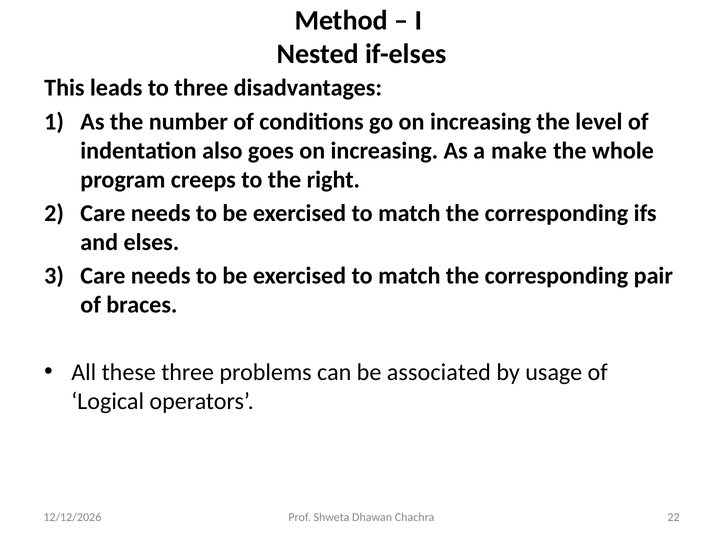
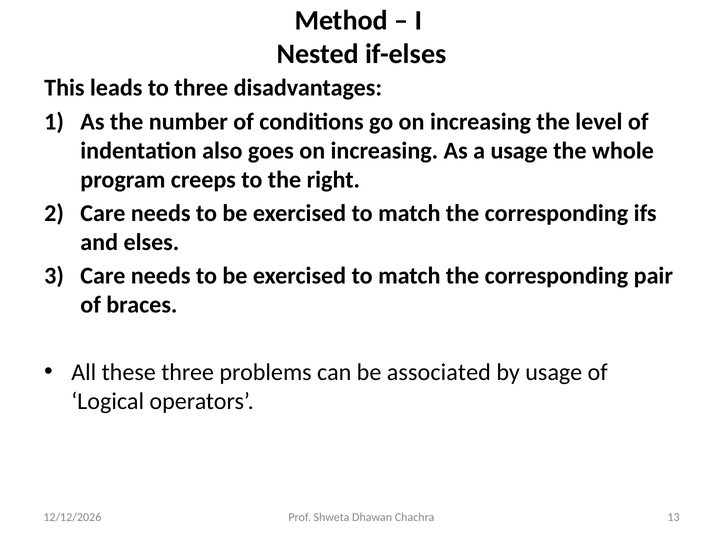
a make: make -> usage
22: 22 -> 13
